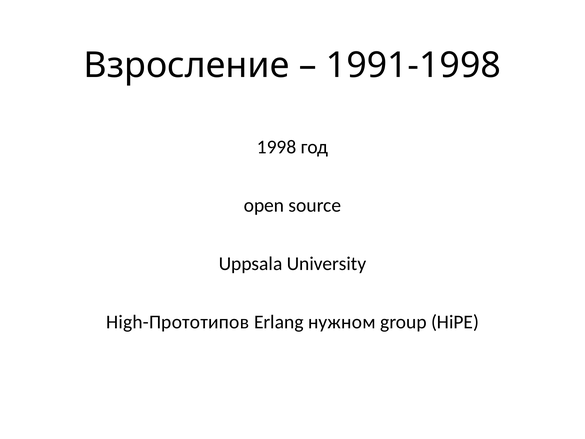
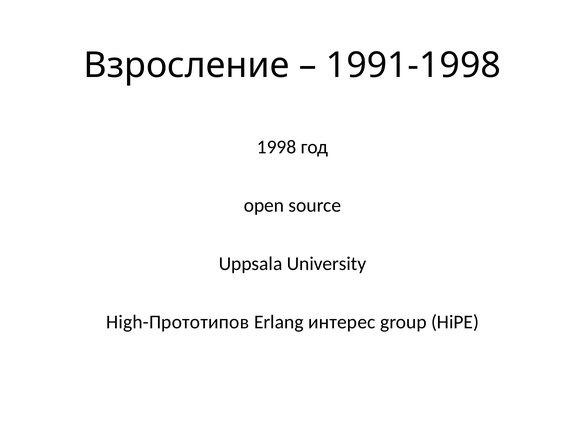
нужном: нужном -> интерес
